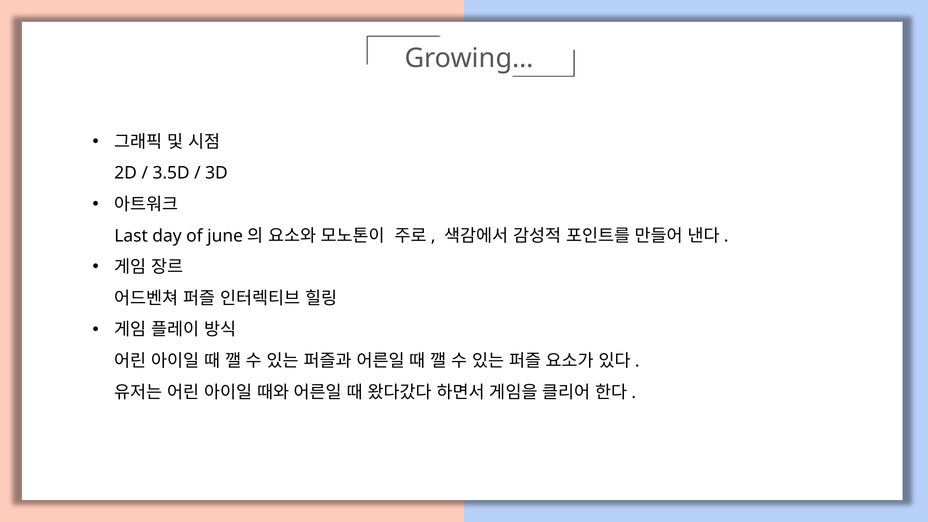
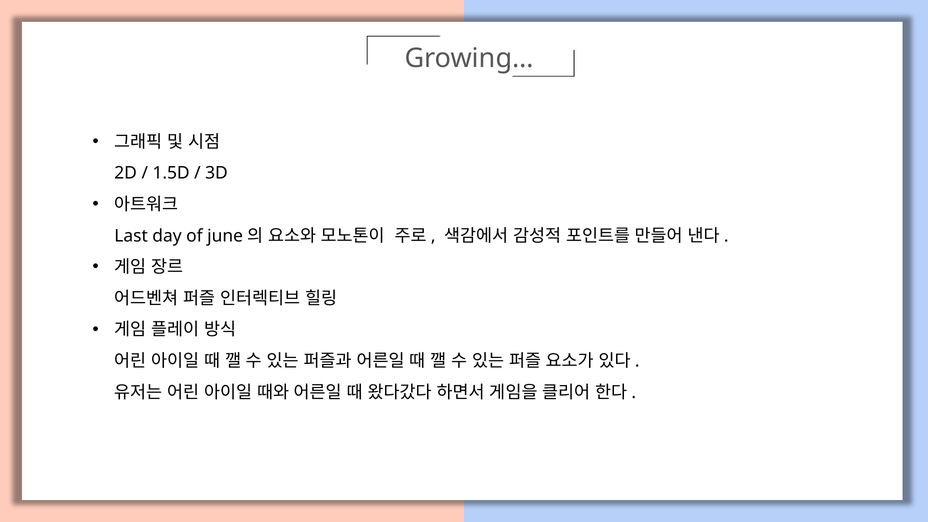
3.5D: 3.5D -> 1.5D
